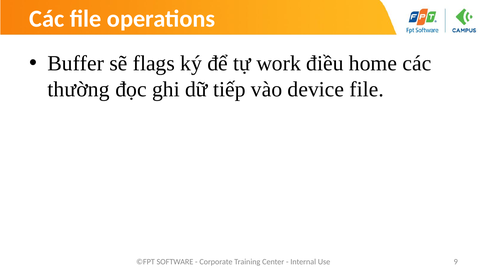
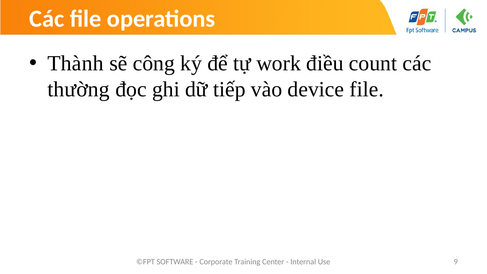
Buffer: Buffer -> Thành
flags: flags -> công
home: home -> count
